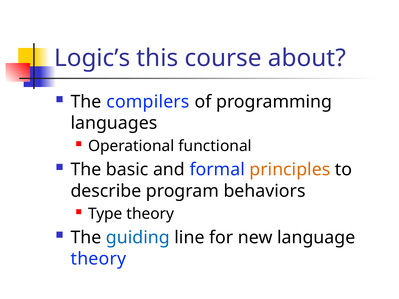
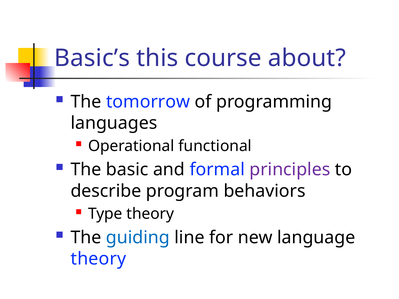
Logic’s: Logic’s -> Basic’s
compilers: compilers -> tomorrow
principles colour: orange -> purple
